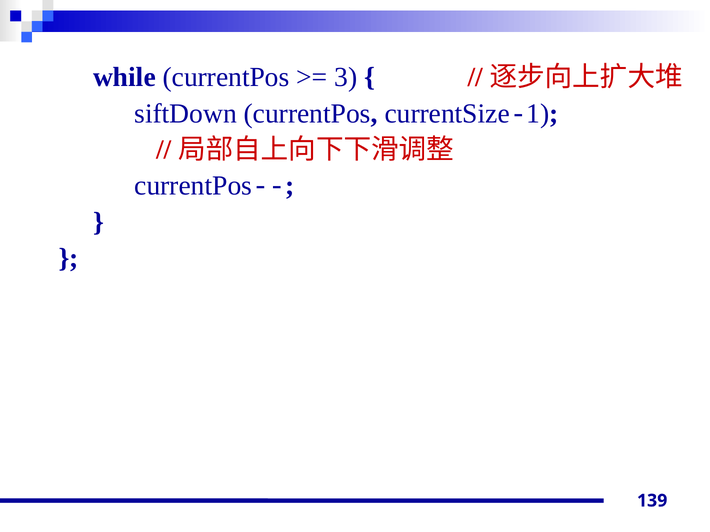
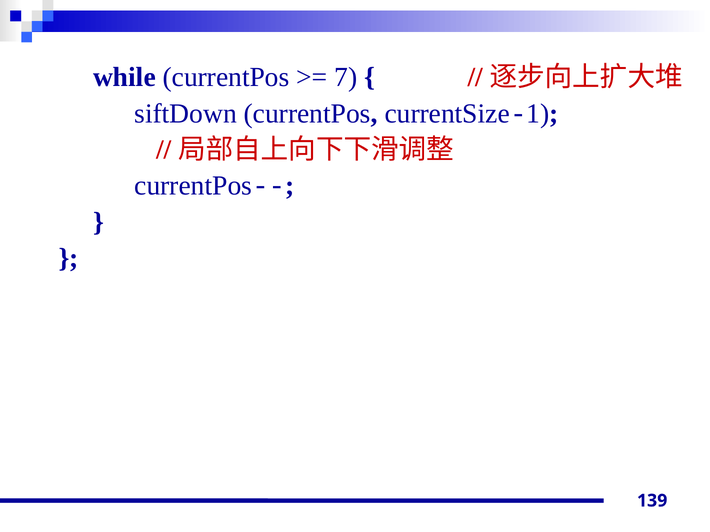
3: 3 -> 7
